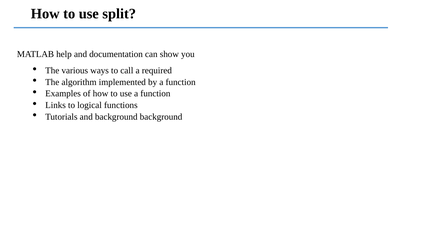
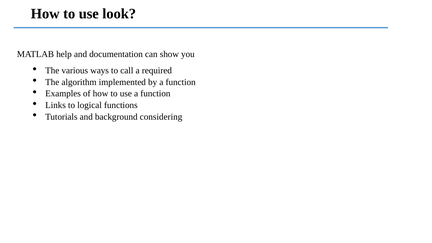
split: split -> look
background background: background -> considering
